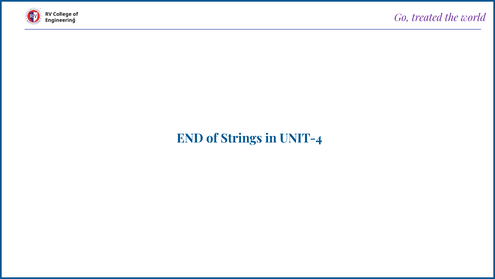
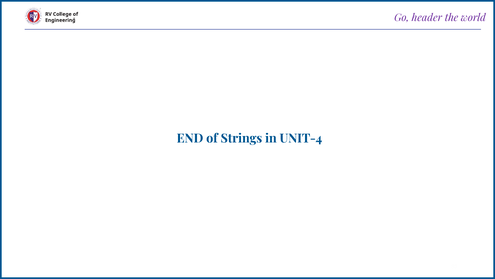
treated: treated -> header
